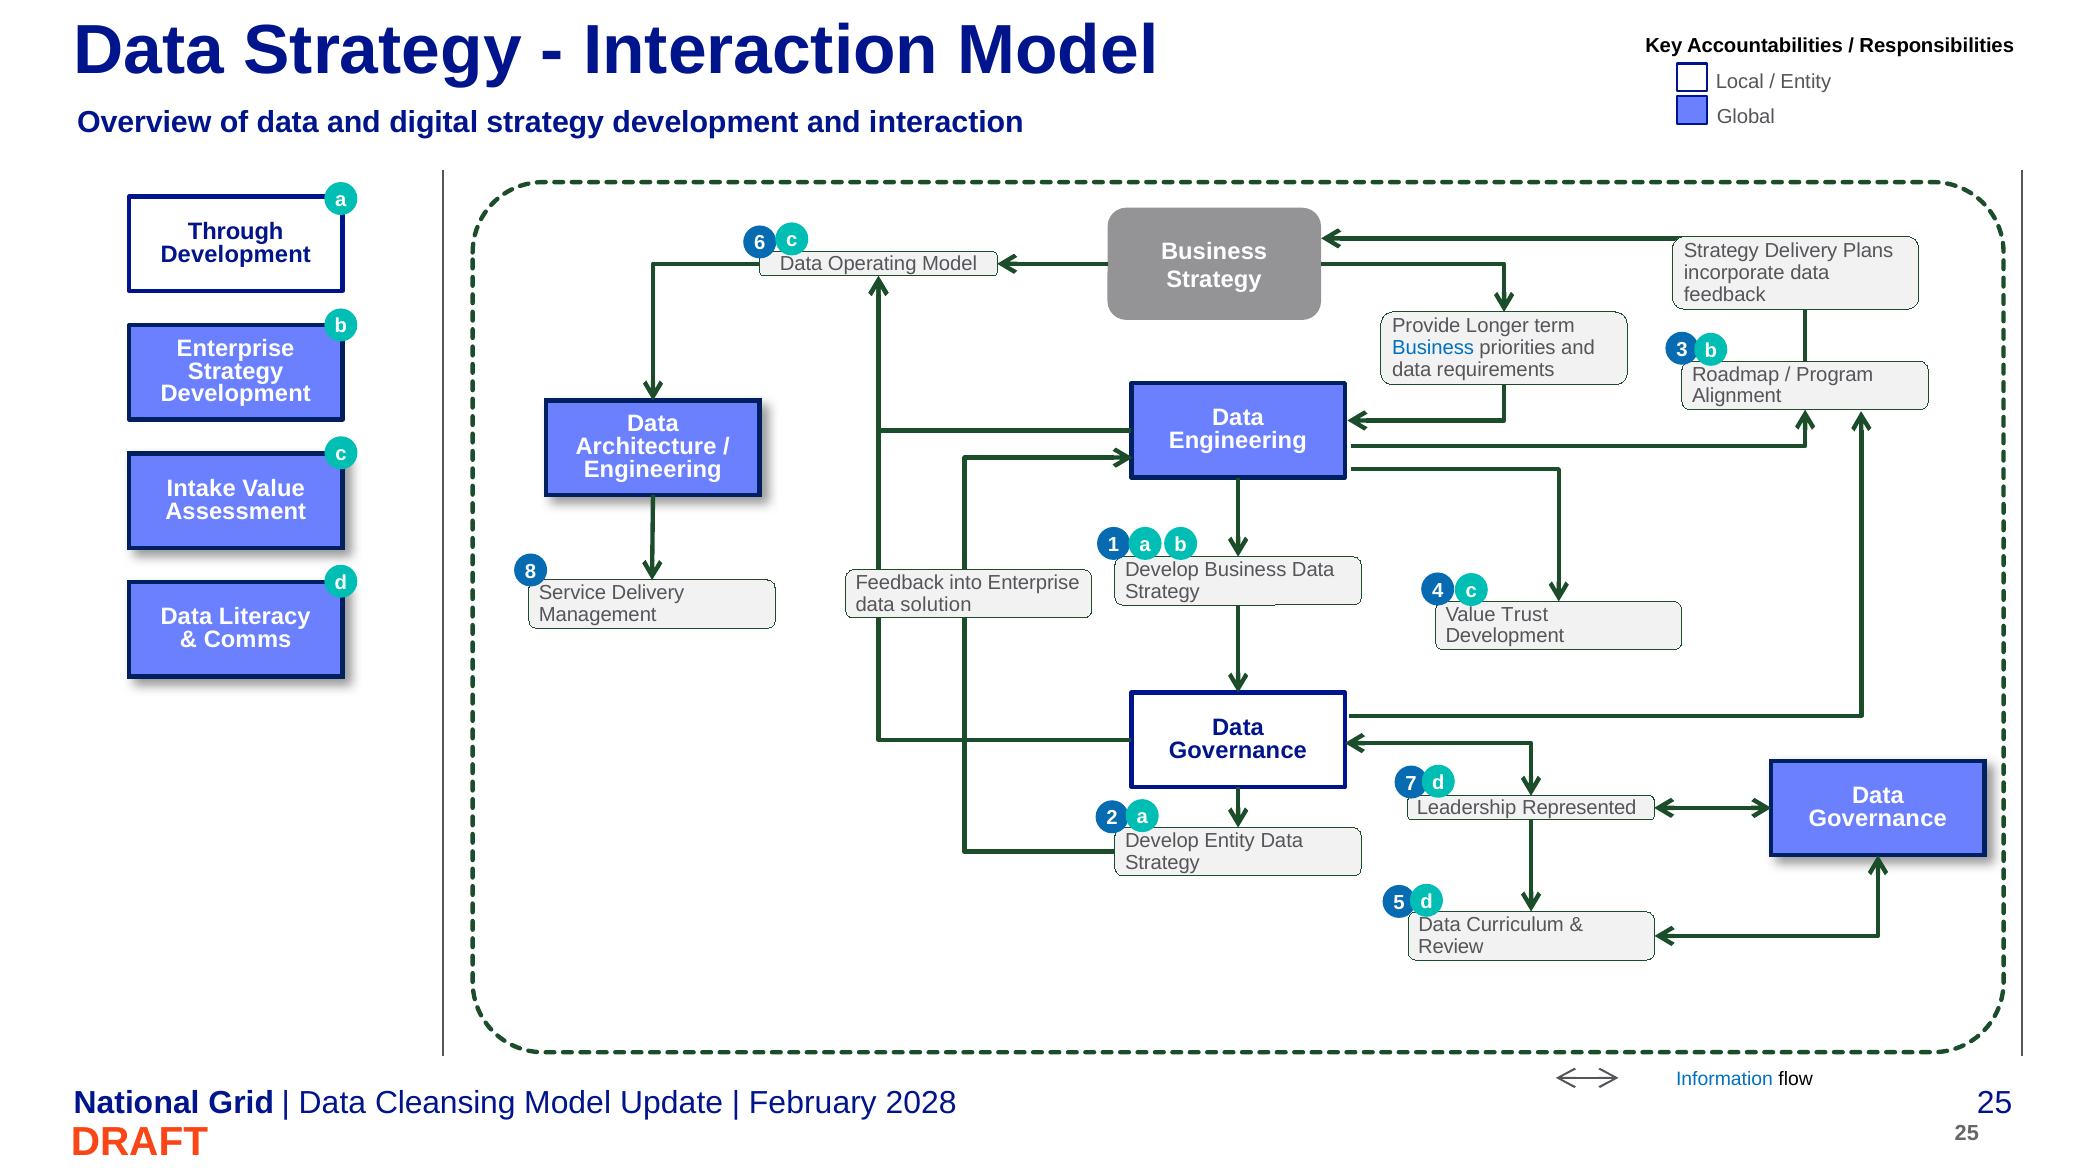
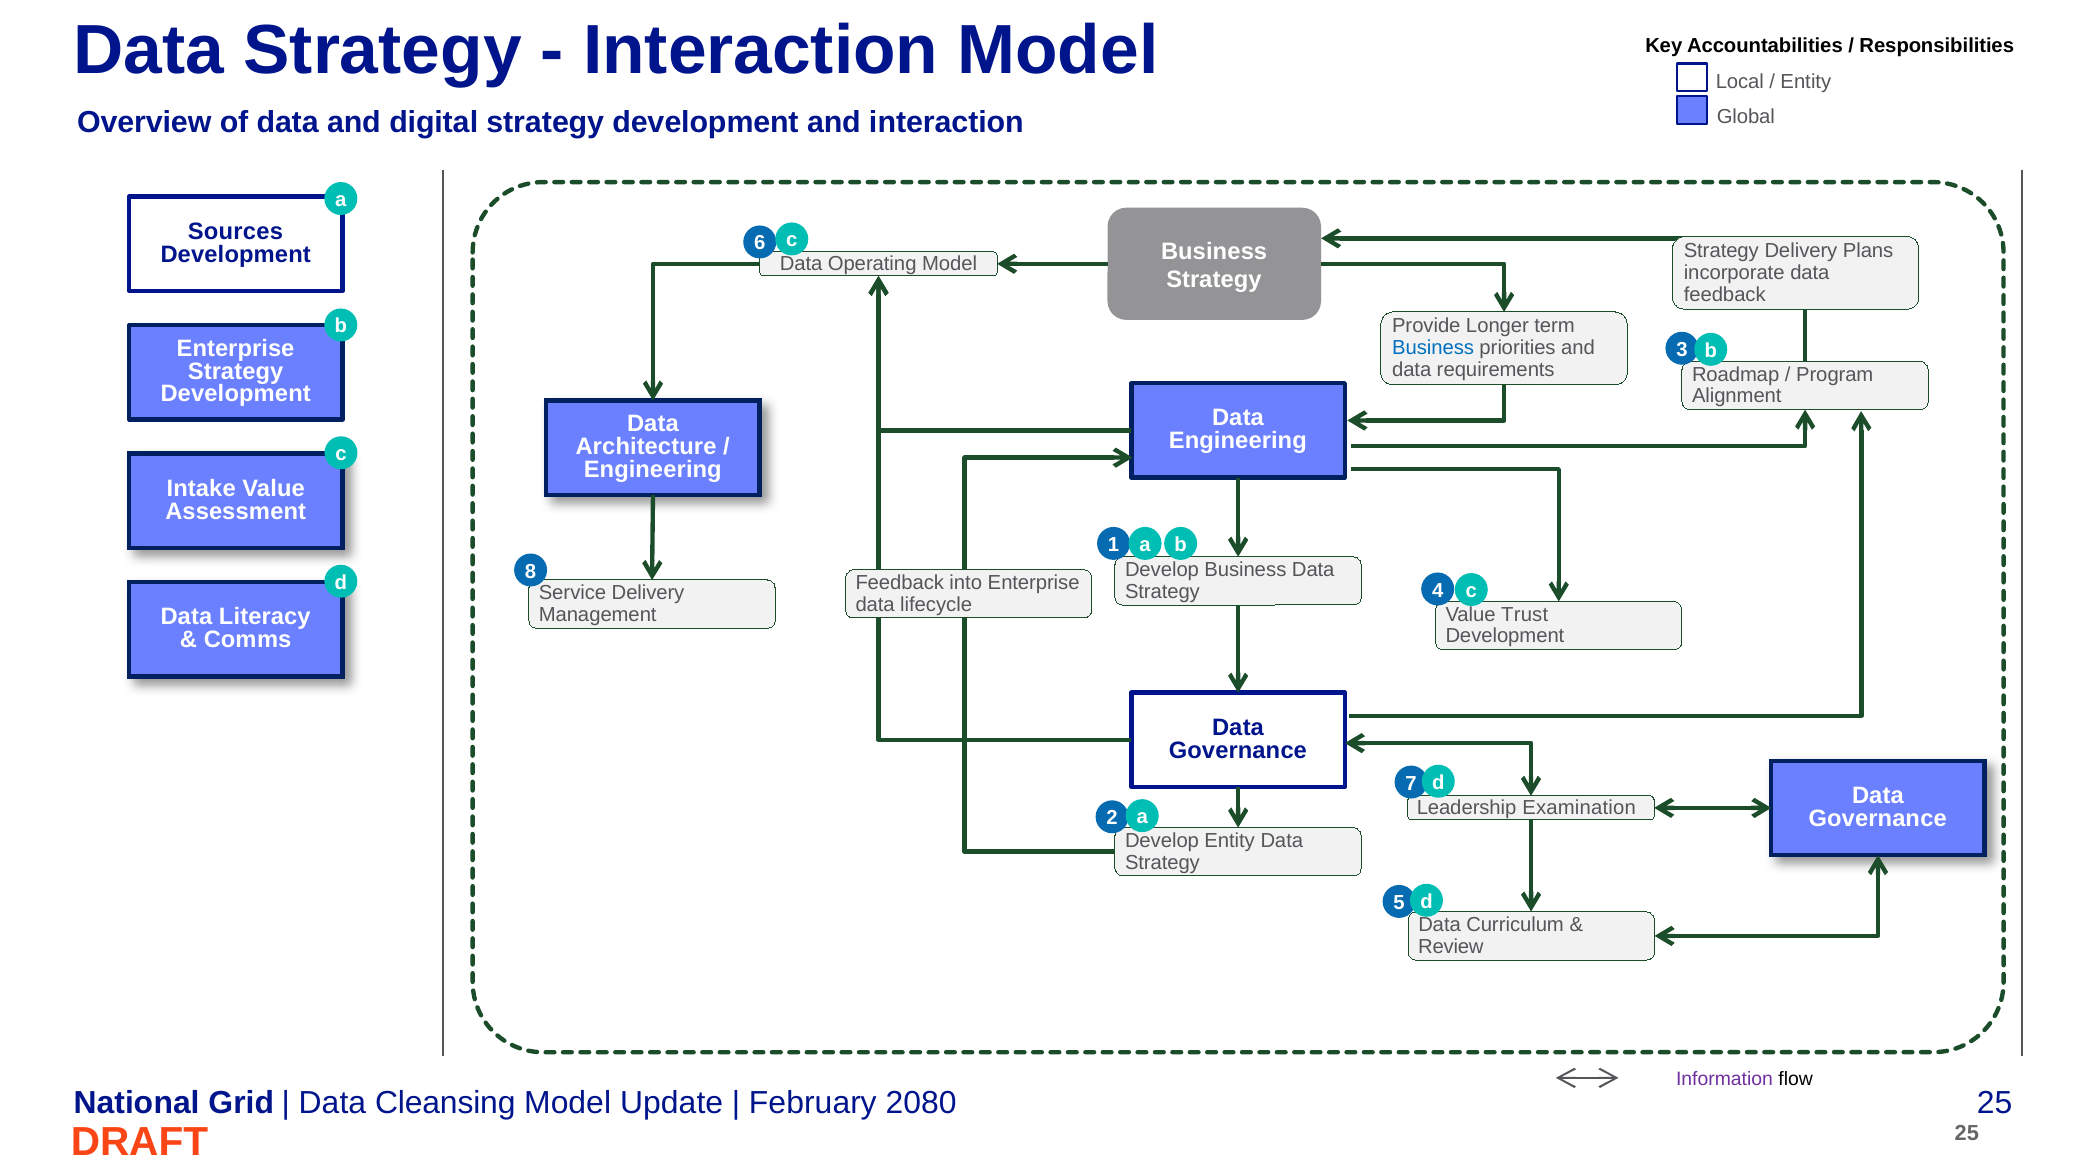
Through: Through -> Sources
solution: solution -> lifecycle
Represented: Represented -> Examination
Information colour: blue -> purple
2028: 2028 -> 2080
